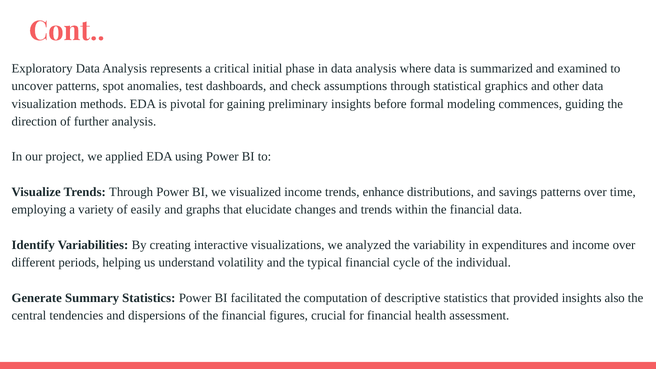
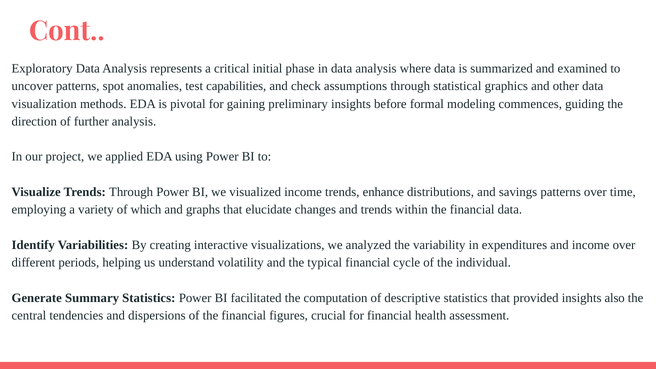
dashboards: dashboards -> capabilities
easily: easily -> which
